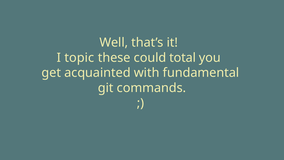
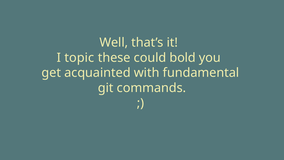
total: total -> bold
